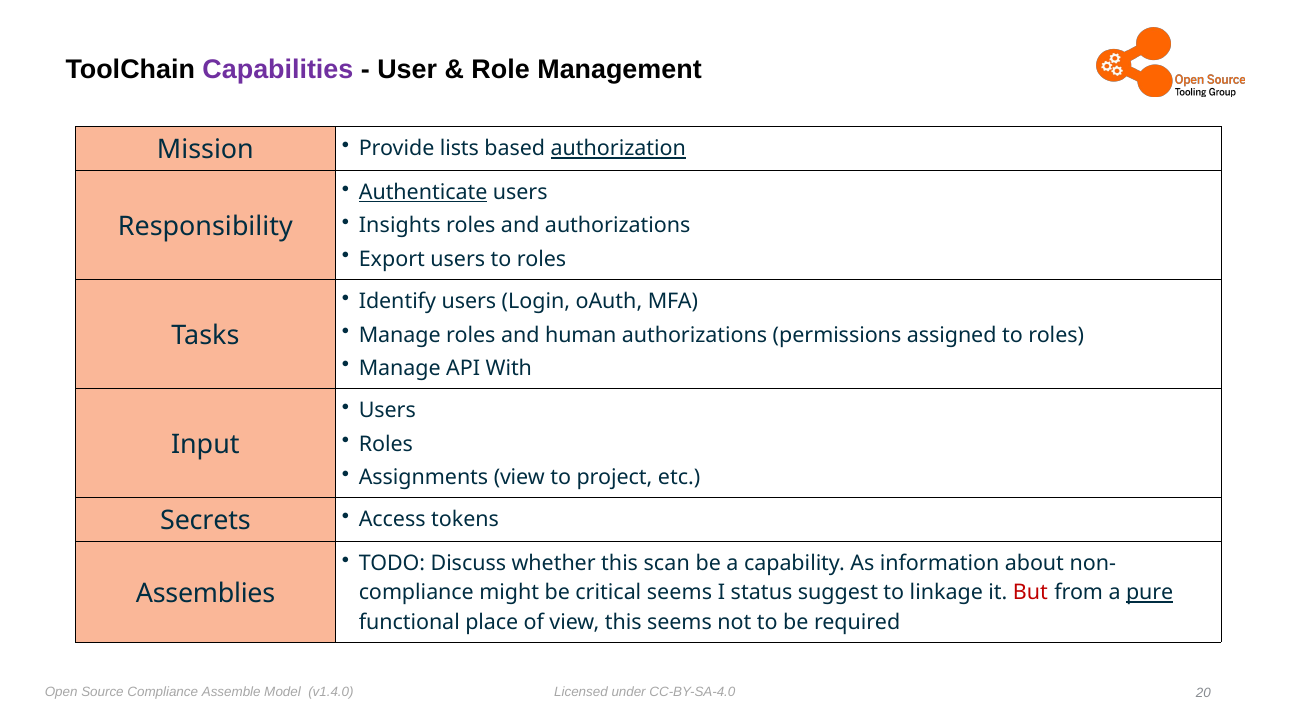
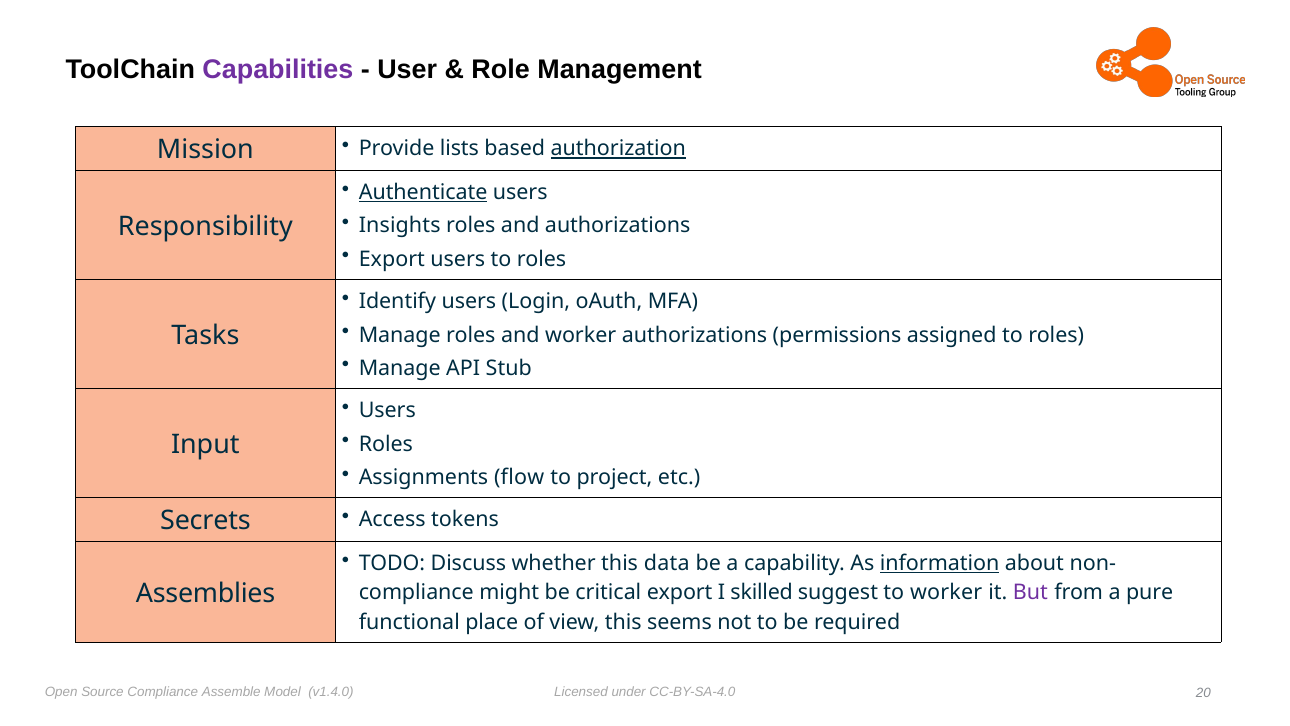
and human: human -> worker
With: With -> Stub
Assignments view: view -> flow
scan: scan -> data
information underline: none -> present
critical seems: seems -> export
status: status -> skilled
to linkage: linkage -> worker
But colour: red -> purple
pure underline: present -> none
